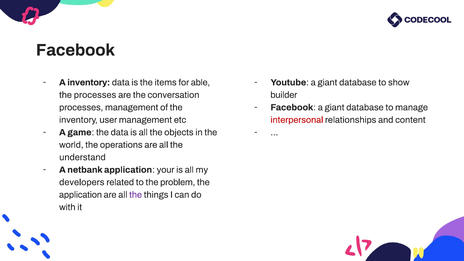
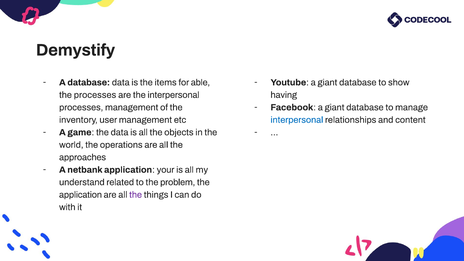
Facebook at (75, 50): Facebook -> Demystify
A inventory: inventory -> database
the conversation: conversation -> interpersonal
builder: builder -> having
interpersonal at (297, 120) colour: red -> blue
understand: understand -> approaches
developers: developers -> understand
